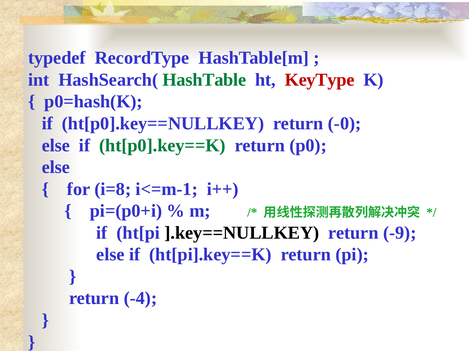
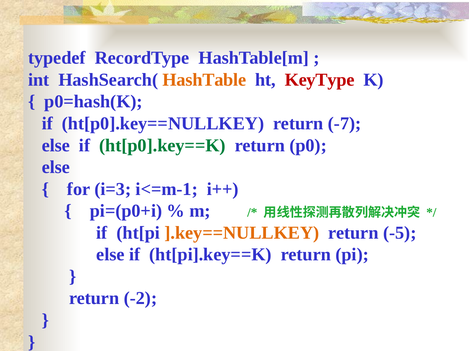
HashTable colour: green -> orange
-0: -0 -> -7
i=8: i=8 -> i=3
].key==NULLKEY colour: black -> orange
-9: -9 -> -5
-4: -4 -> -2
